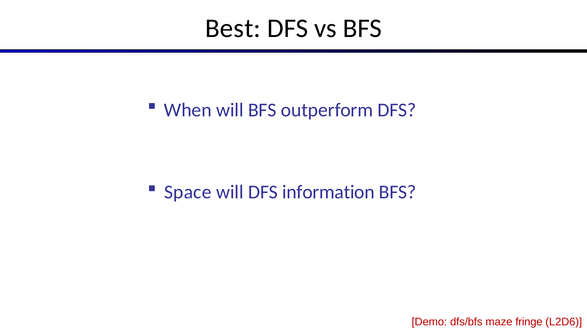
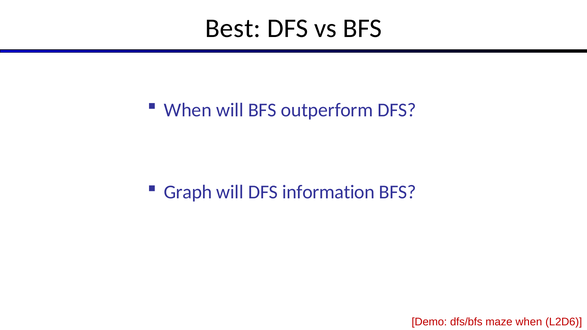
Space: Space -> Graph
maze fringe: fringe -> when
